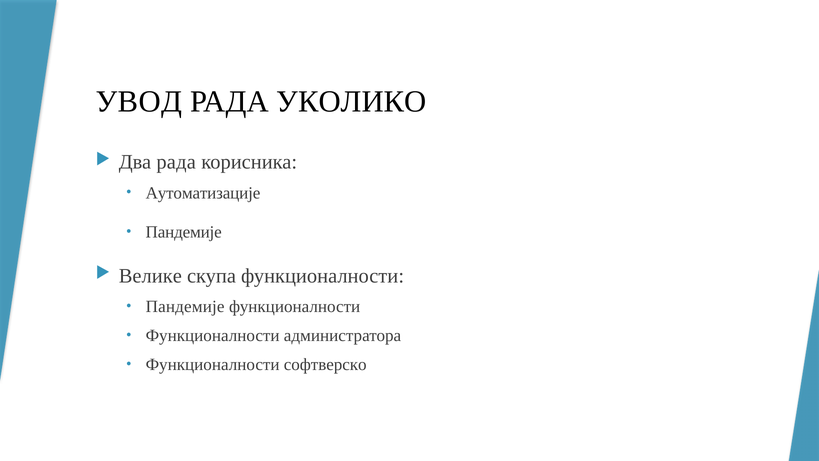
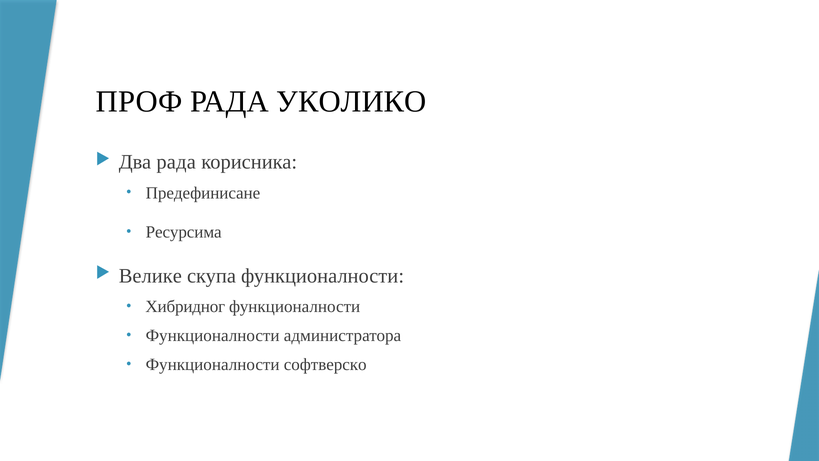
УВОД: УВОД -> ПРОФ
Аутоматизације: Аутоматизације -> Предефинисане
Пандемије at (184, 232): Пандемије -> Ресурсима
Пандемије at (185, 307): Пандемије -> Хибридног
